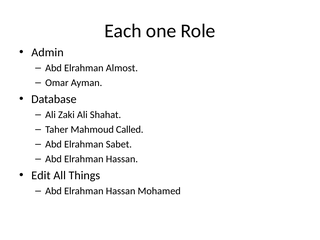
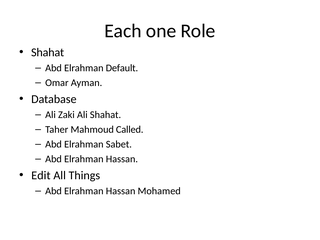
Admin at (47, 52): Admin -> Shahat
Almost: Almost -> Default
